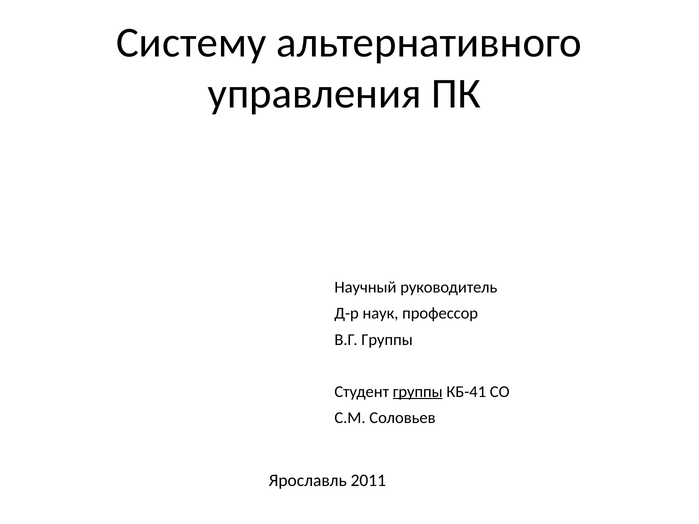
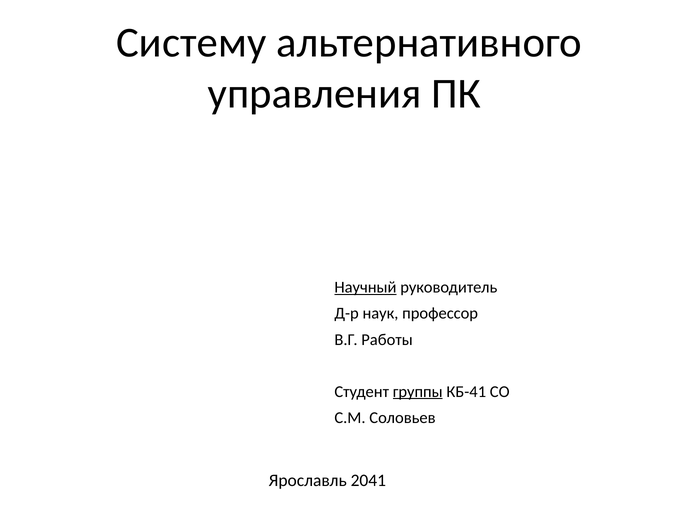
Научный underline: none -> present
В.Г Группы: Группы -> Работы
2011: 2011 -> 2041
